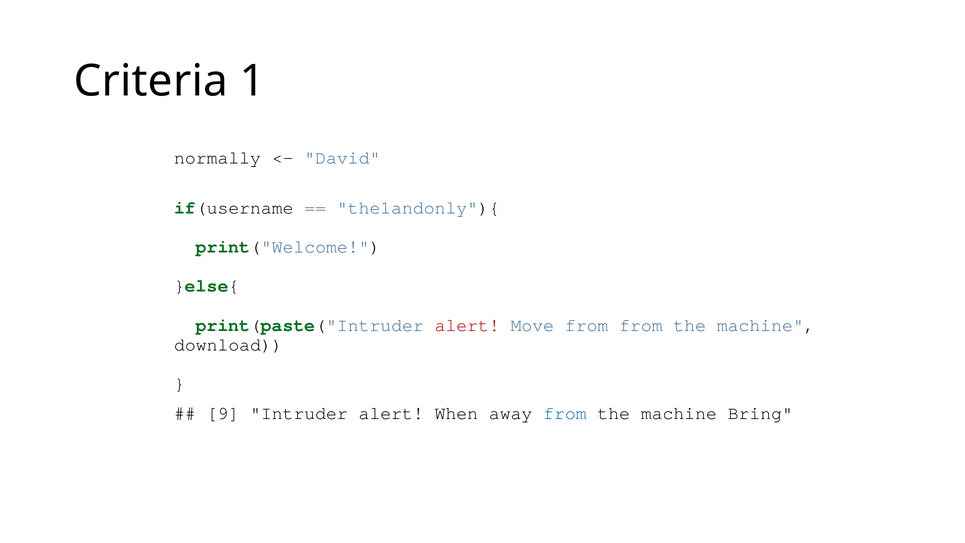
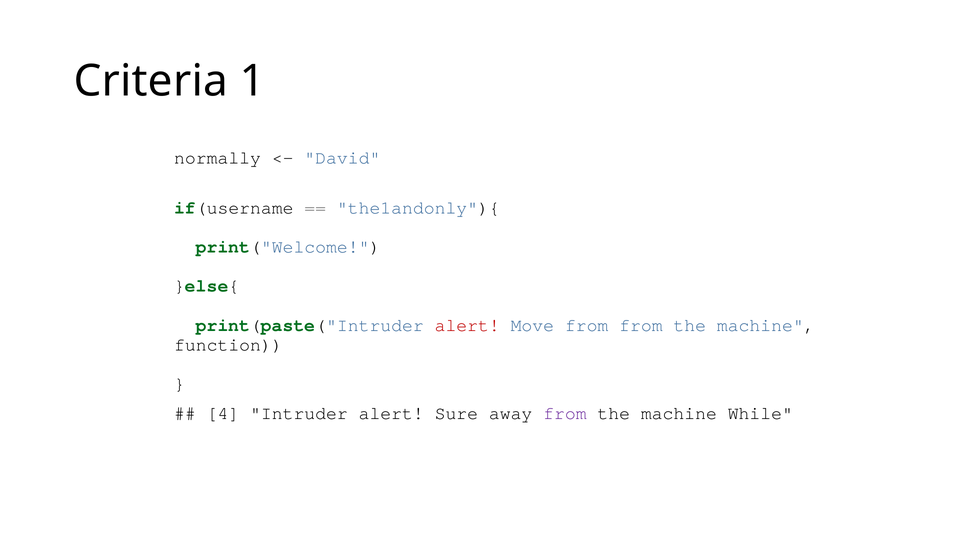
download: download -> function
9: 9 -> 4
When: When -> Sure
from at (565, 413) colour: blue -> purple
Bring: Bring -> While
